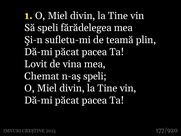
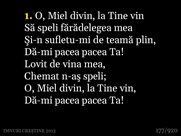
păcat at (67, 52): păcat -> pacea
păcat at (67, 100): păcat -> pacea
